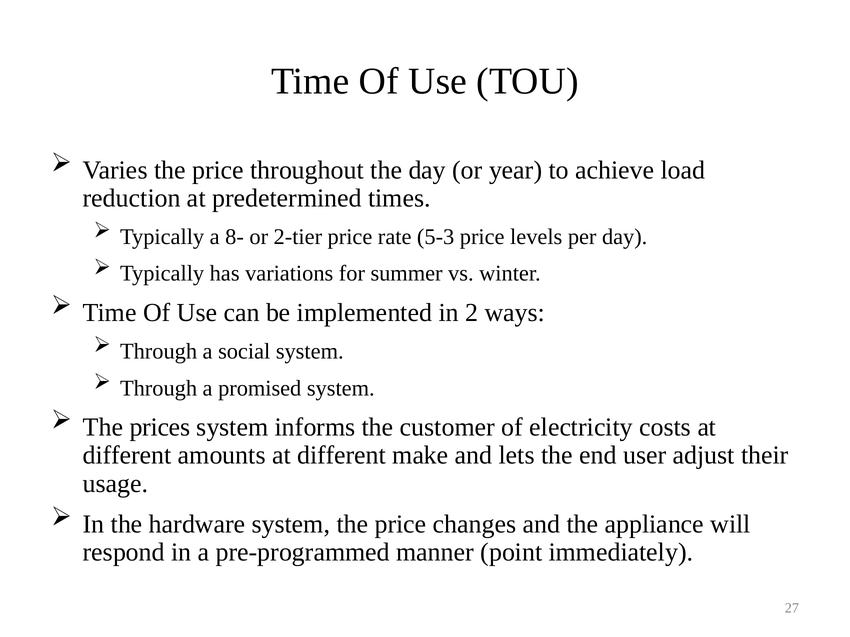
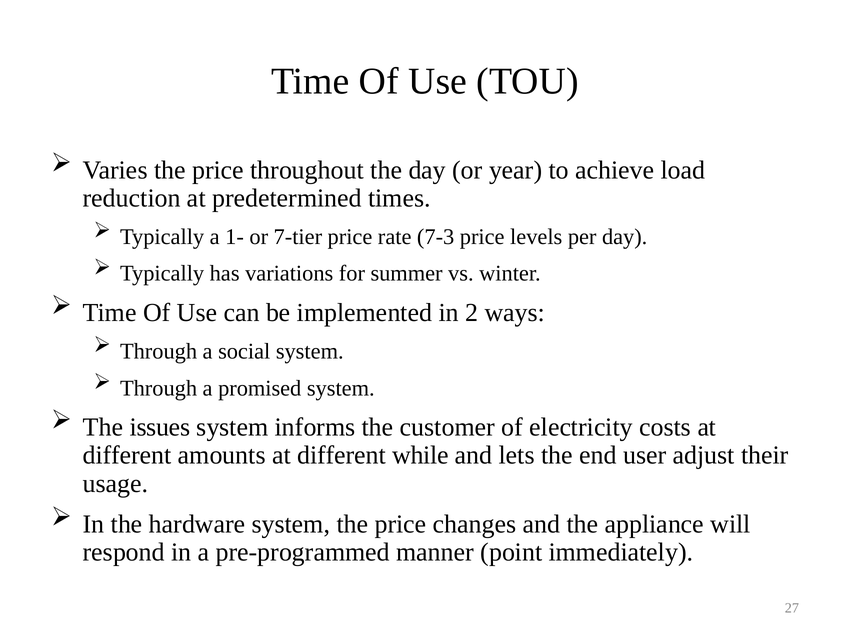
8-: 8- -> 1-
2-tier: 2-tier -> 7-tier
5-3: 5-3 -> 7-3
prices: prices -> issues
make: make -> while
